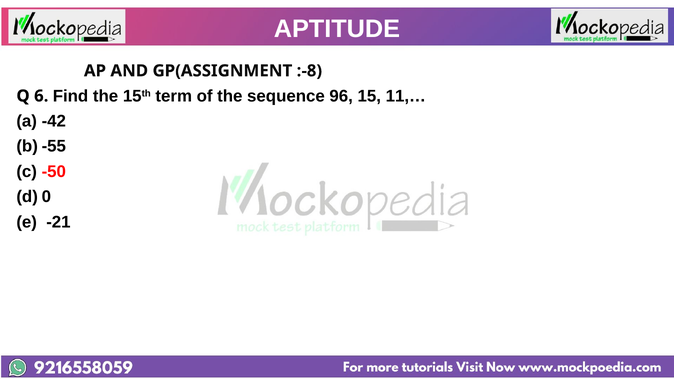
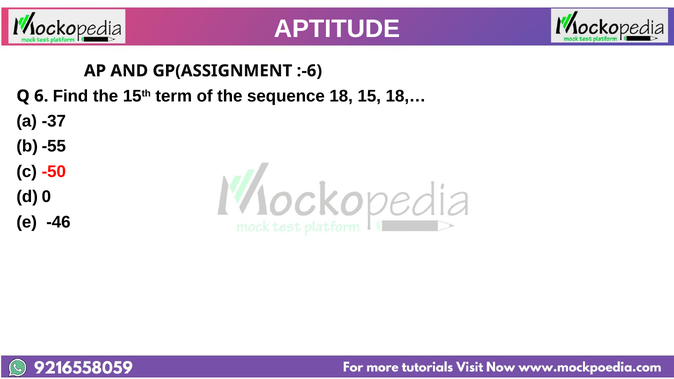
:-8: :-8 -> :-6
96: 96 -> 18
11,…: 11,… -> 18,…
-42: -42 -> -37
-21: -21 -> -46
